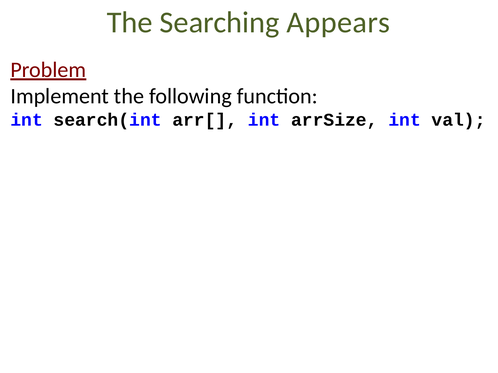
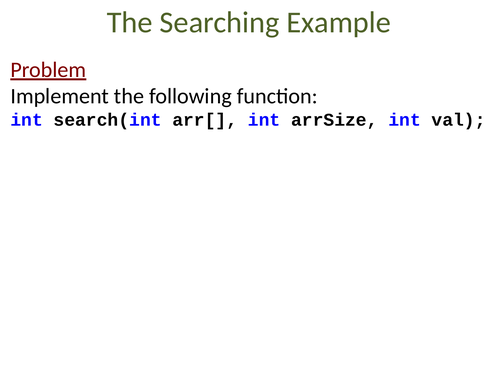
Appears: Appears -> Example
